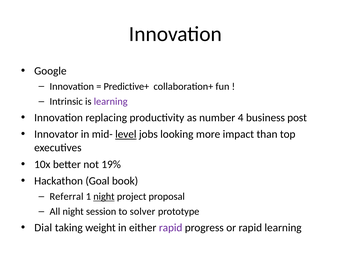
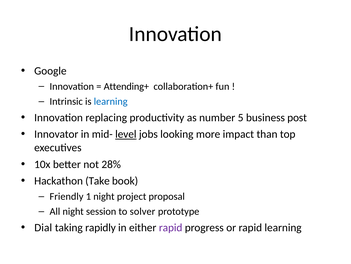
Predictive+: Predictive+ -> Attending+
learning at (111, 101) colour: purple -> blue
4: 4 -> 5
19%: 19% -> 28%
Goal: Goal -> Take
Referral: Referral -> Friendly
night at (104, 196) underline: present -> none
weight: weight -> rapidly
